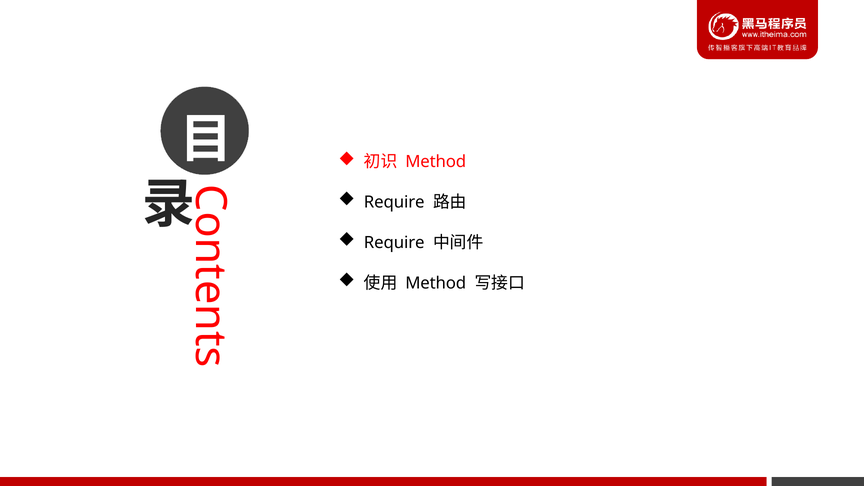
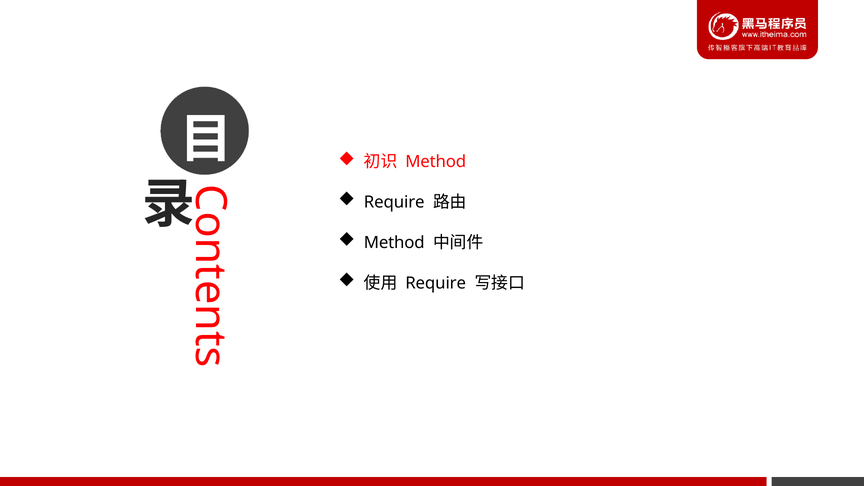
Require at (394, 243): Require -> Method
Method at (436, 283): Method -> Require
